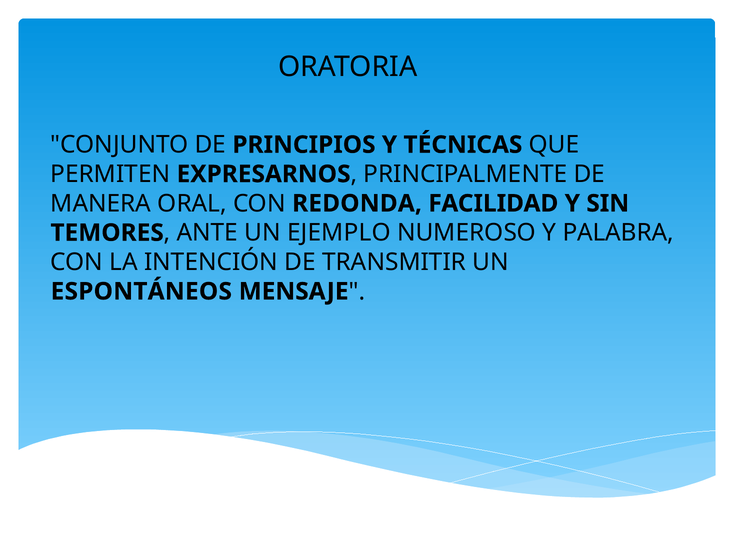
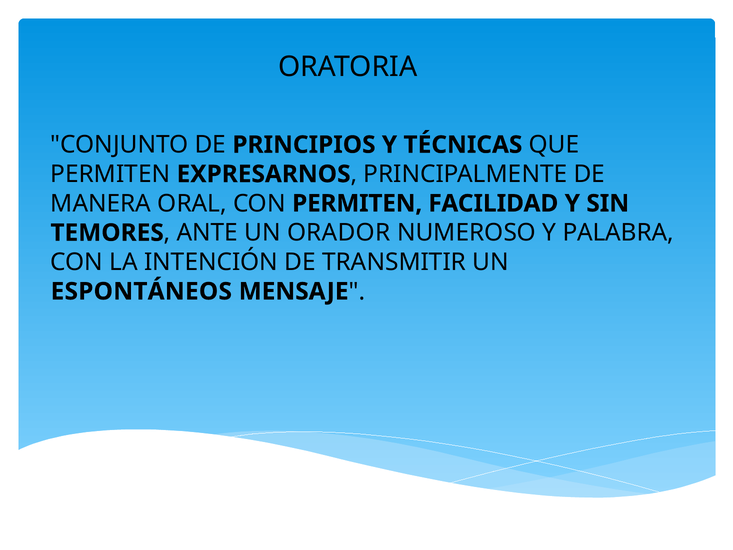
CON REDONDA: REDONDA -> PERMITEN
EJEMPLO: EJEMPLO -> ORADOR
